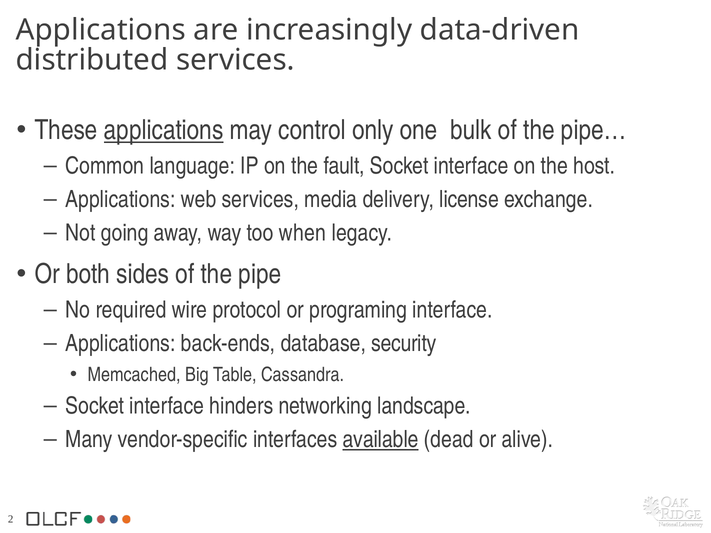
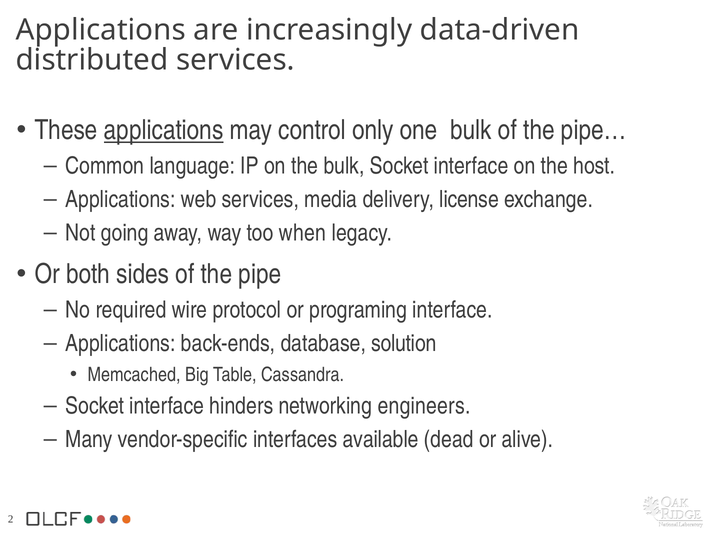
the fault: fault -> bulk
security: security -> solution
landscape: landscape -> engineers
available underline: present -> none
